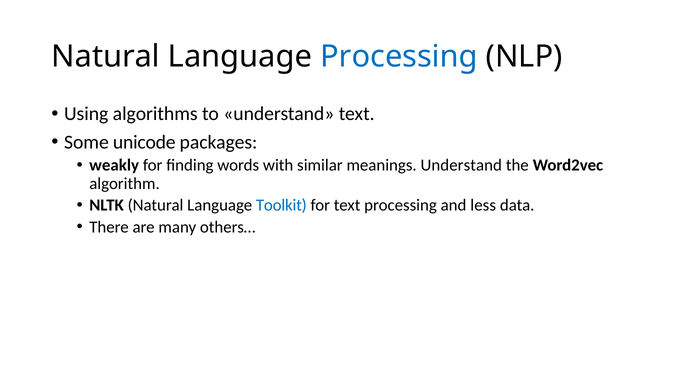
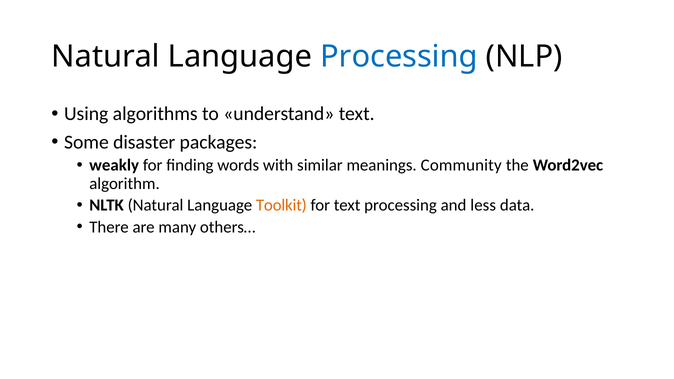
unicode: unicode -> disaster
meanings Understand: Understand -> Community
Toolkit colour: blue -> orange
